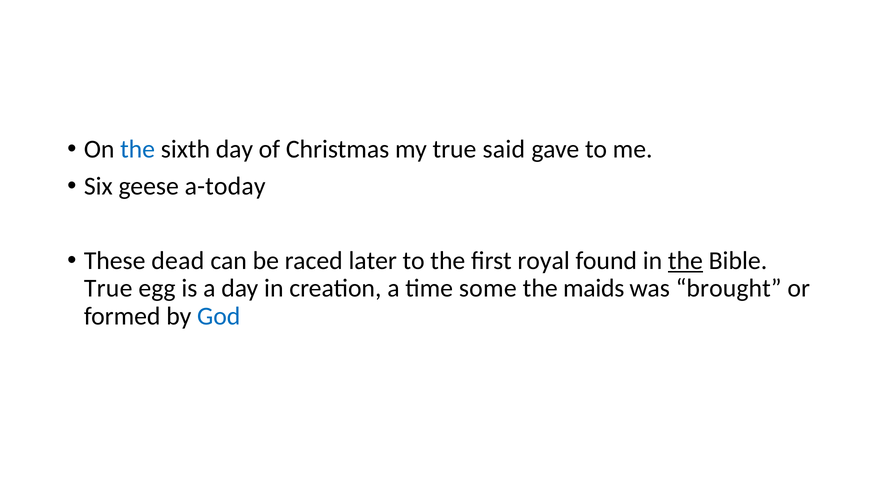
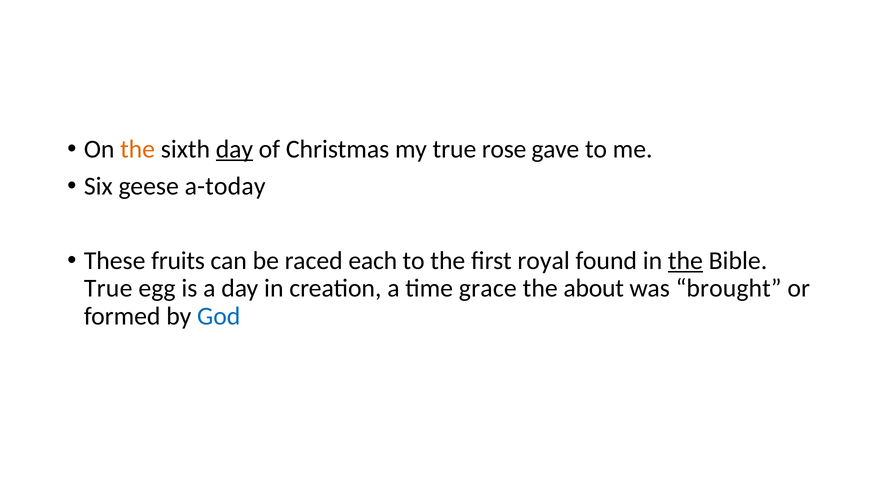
the at (138, 149) colour: blue -> orange
day at (234, 149) underline: none -> present
said: said -> rose
dead: dead -> fruits
later: later -> each
some: some -> grace
maids: maids -> about
